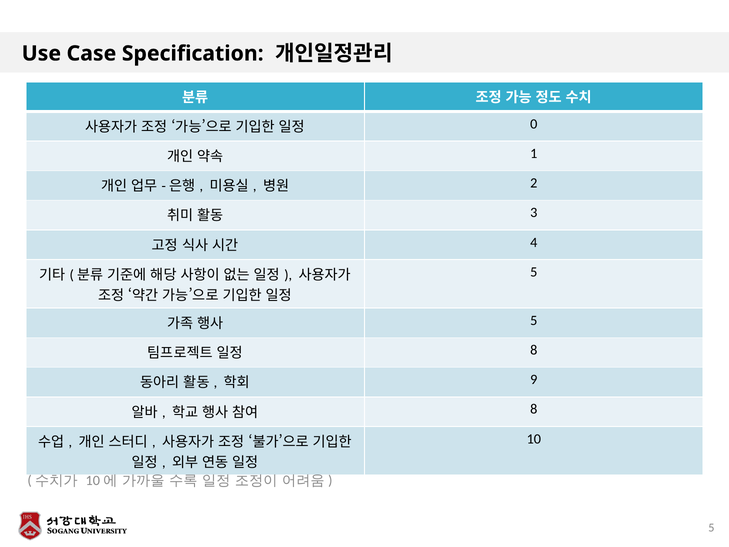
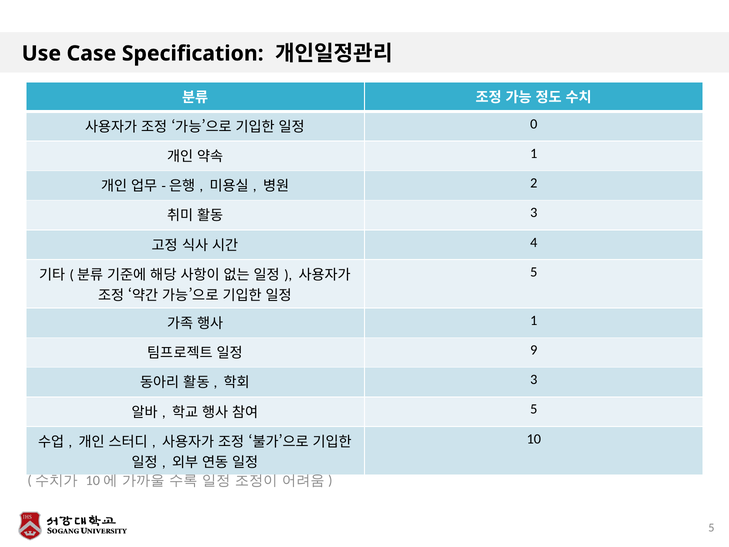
5 at (534, 320): 5 -> 1
8 at (534, 350): 8 -> 9
9 at (534, 380): 9 -> 3
8 at (534, 409): 8 -> 5
